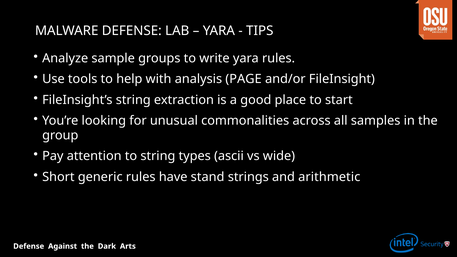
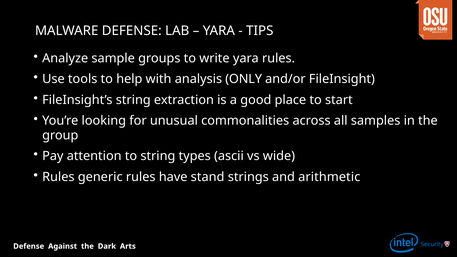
PAGE: PAGE -> ONLY
Short at (58, 177): Short -> Rules
